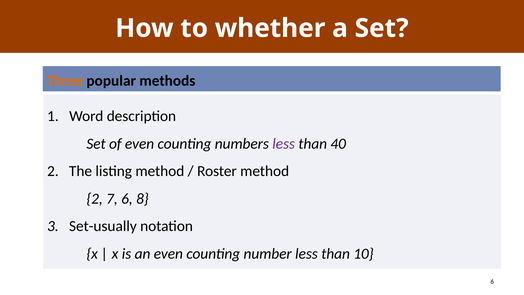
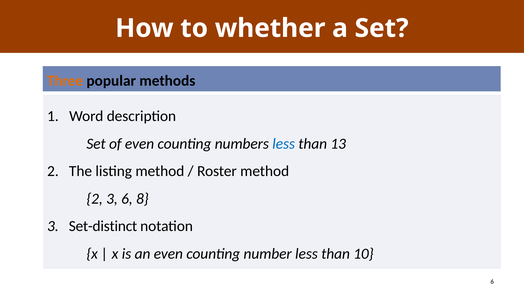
less at (284, 144) colour: purple -> blue
40: 40 -> 13
2 7: 7 -> 3
Set-usually: Set-usually -> Set-distinct
